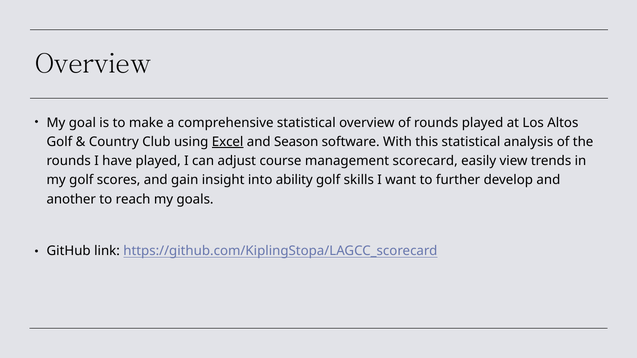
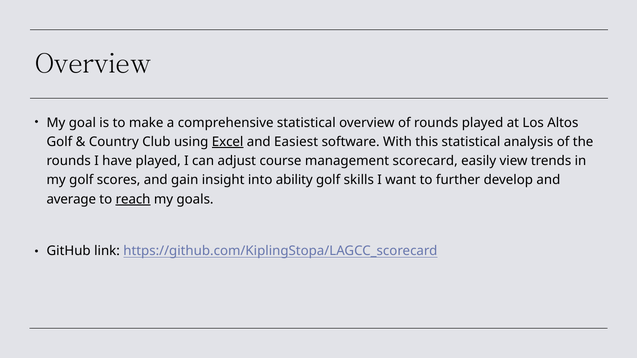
Season: Season -> Easiest
another: another -> average
reach underline: none -> present
